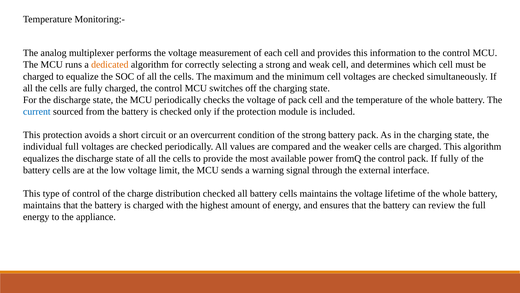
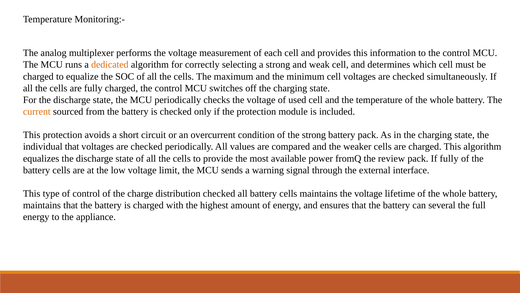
of pack: pack -> used
current colour: blue -> orange
individual full: full -> that
fromQ the control: control -> review
review: review -> several
